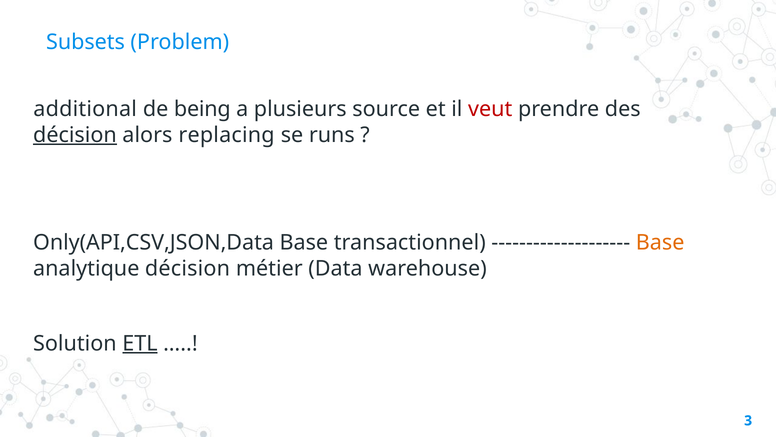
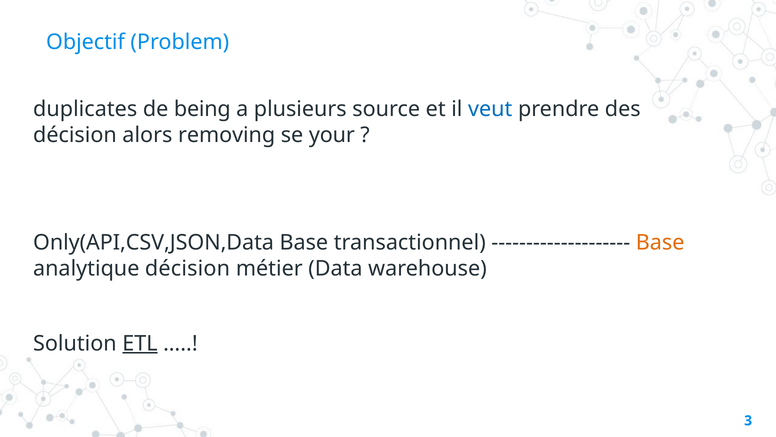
Subsets: Subsets -> Objectif
additional: additional -> duplicates
veut colour: red -> blue
décision at (75, 135) underline: present -> none
replacing: replacing -> removing
runs: runs -> your
